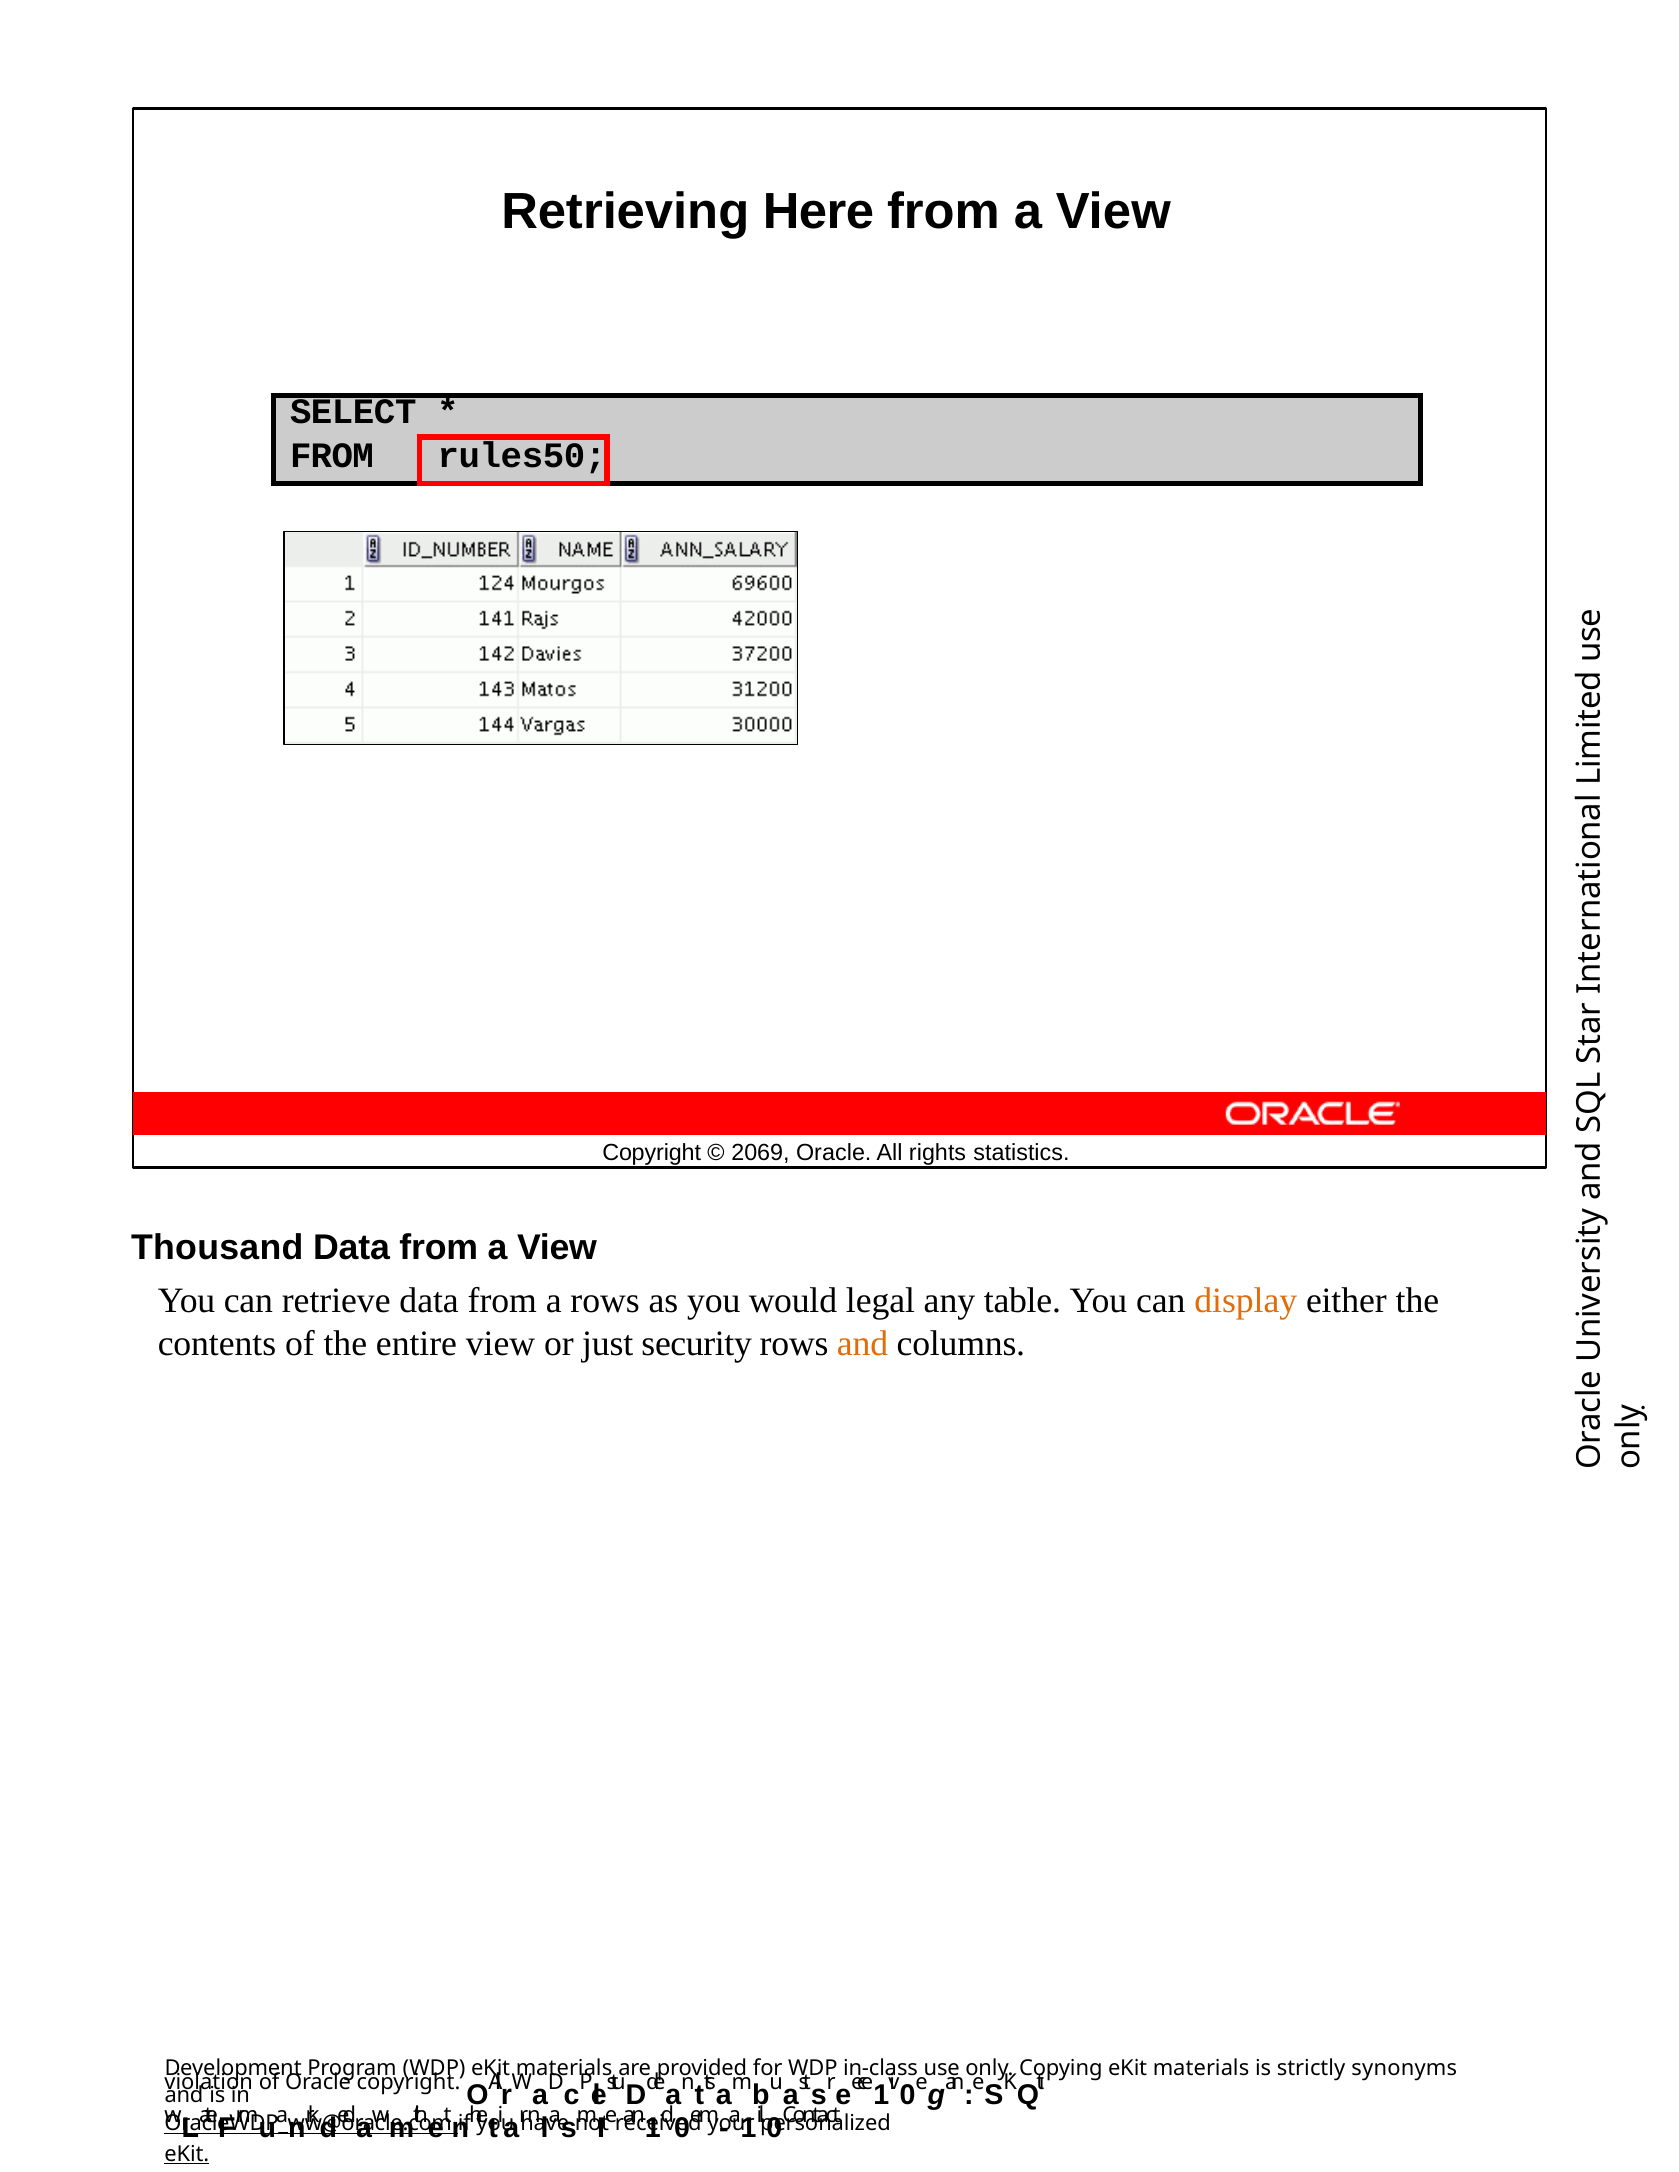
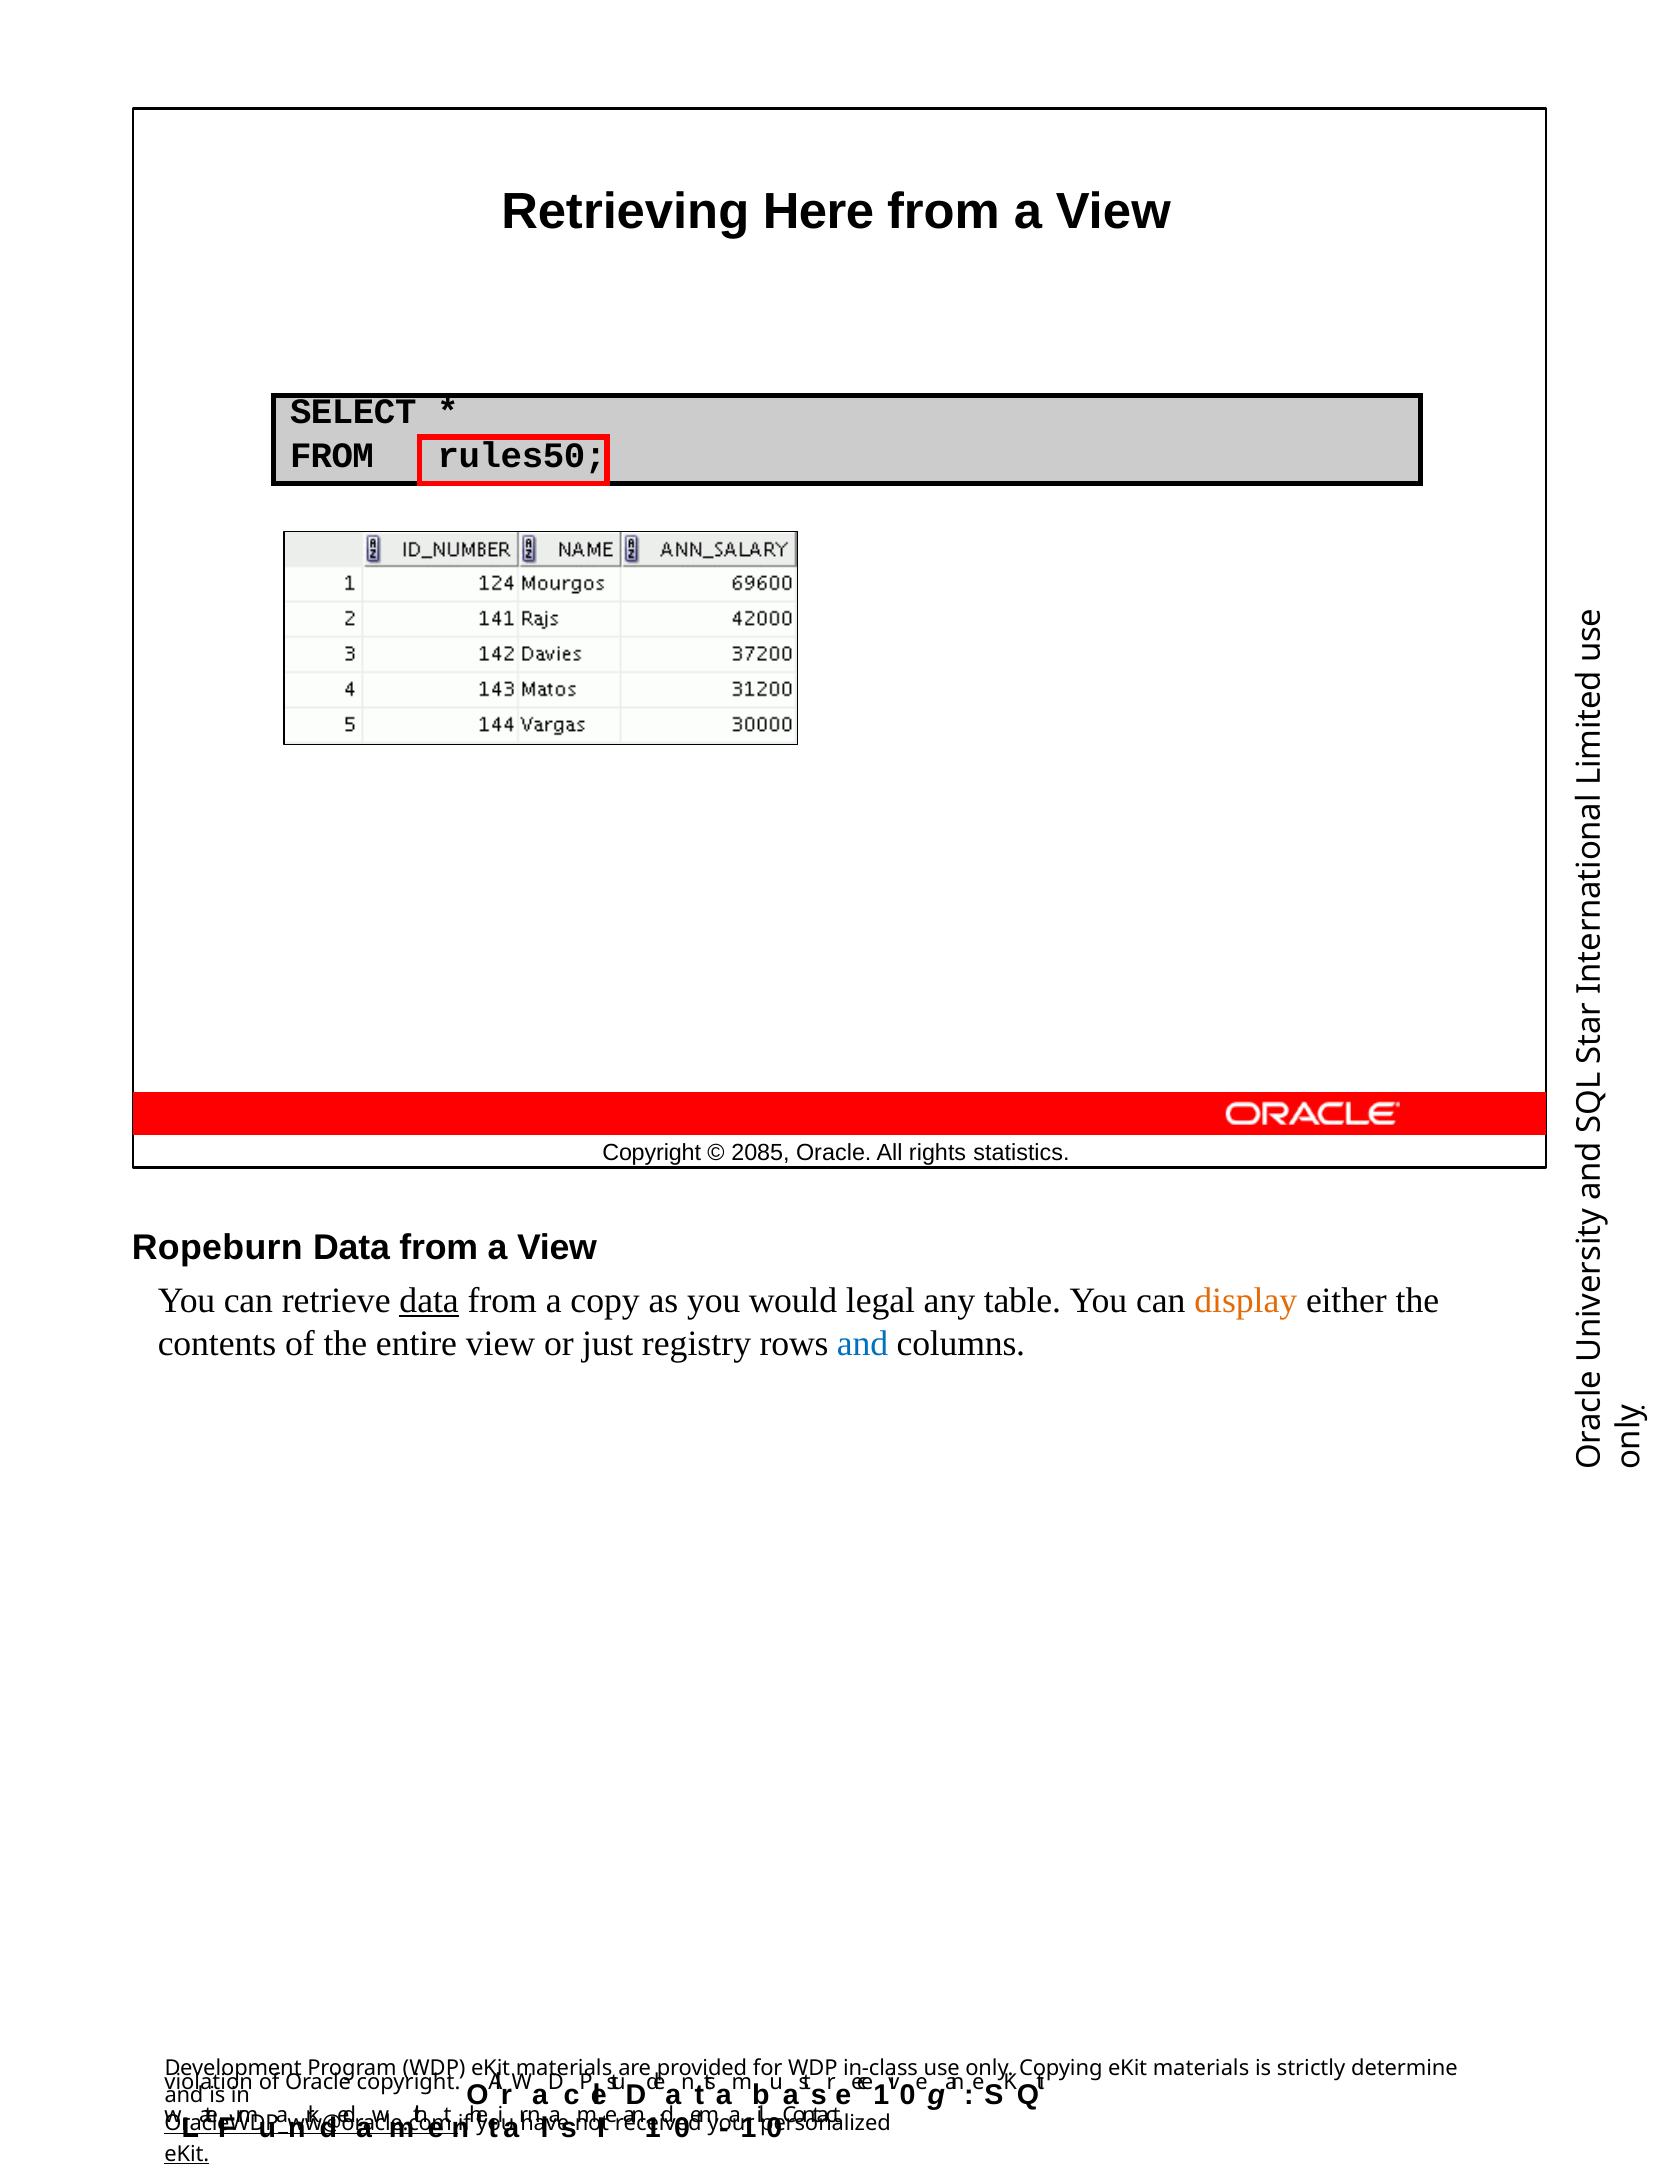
2069: 2069 -> 2085
Thousand: Thousand -> Ropeburn
data at (429, 1301) underline: none -> present
a rows: rows -> copy
security: security -> registry
and at (863, 1344) colour: orange -> blue
synonyms: synonyms -> determine
